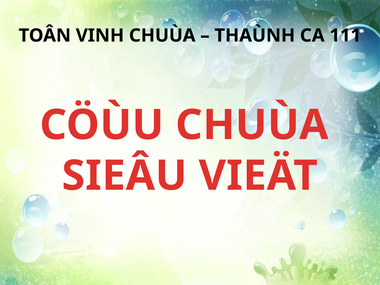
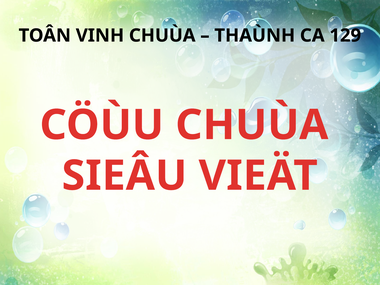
111: 111 -> 129
